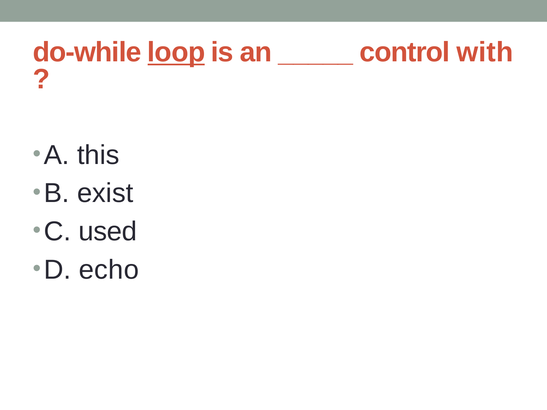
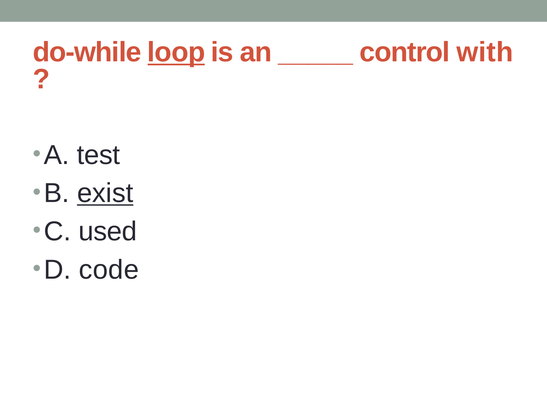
this: this -> test
exist underline: none -> present
echo: echo -> code
